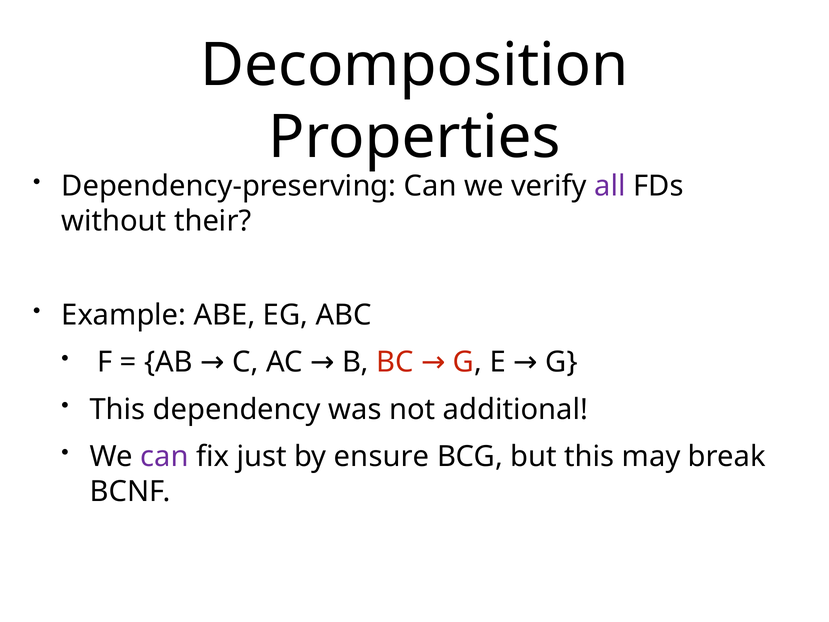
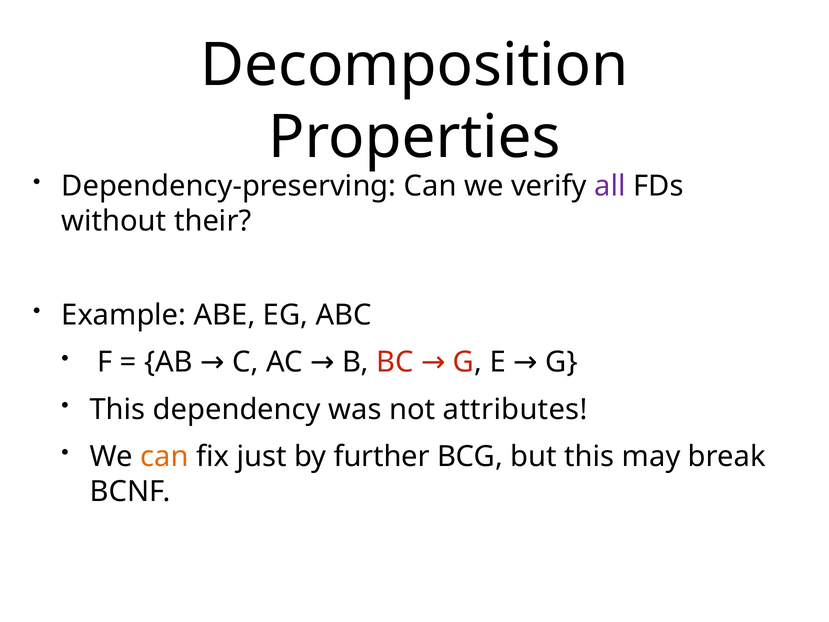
additional: additional -> attributes
can at (164, 456) colour: purple -> orange
ensure: ensure -> further
